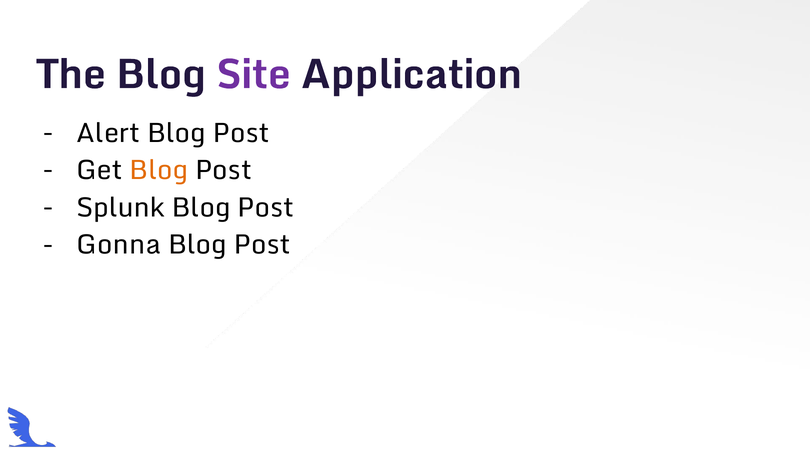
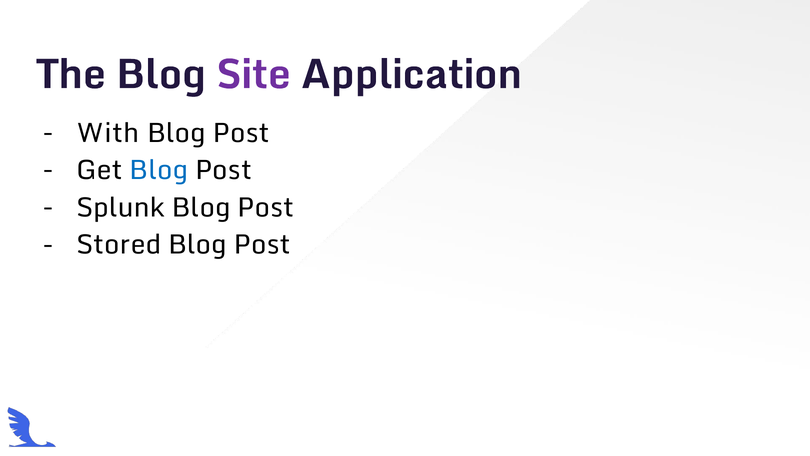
Alert: Alert -> With
Blog at (159, 170) colour: orange -> blue
Gonna: Gonna -> Stored
